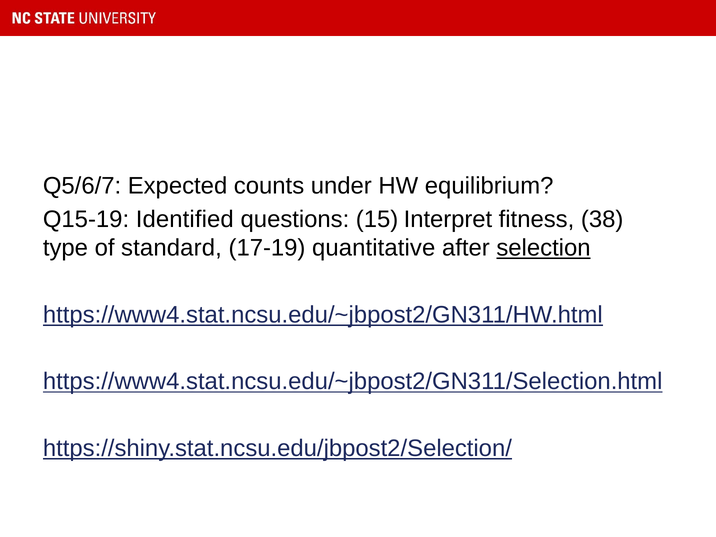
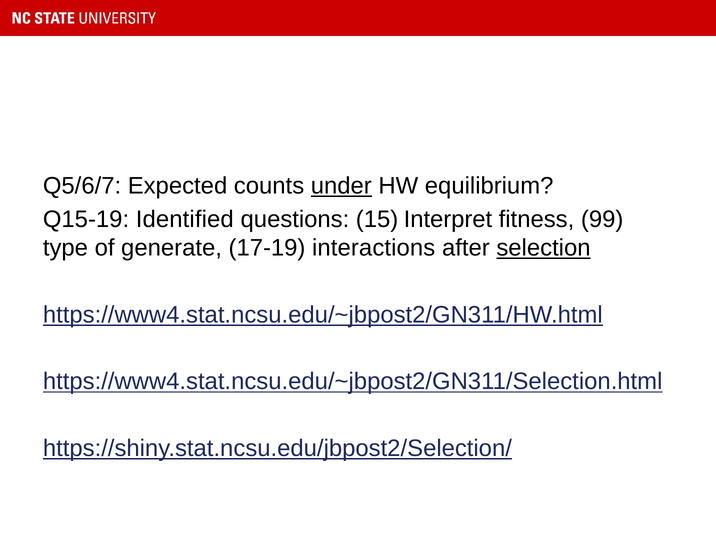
under underline: none -> present
38: 38 -> 99
standard: standard -> generate
quantitative: quantitative -> interactions
